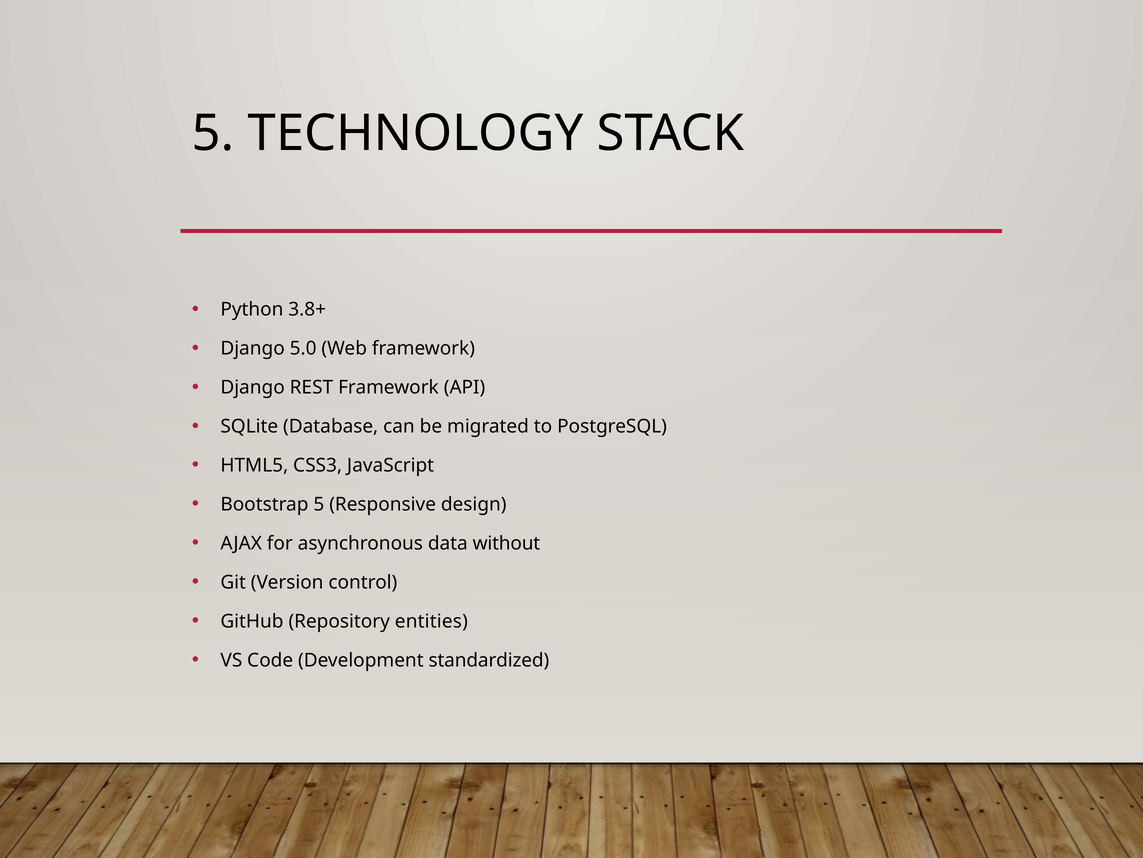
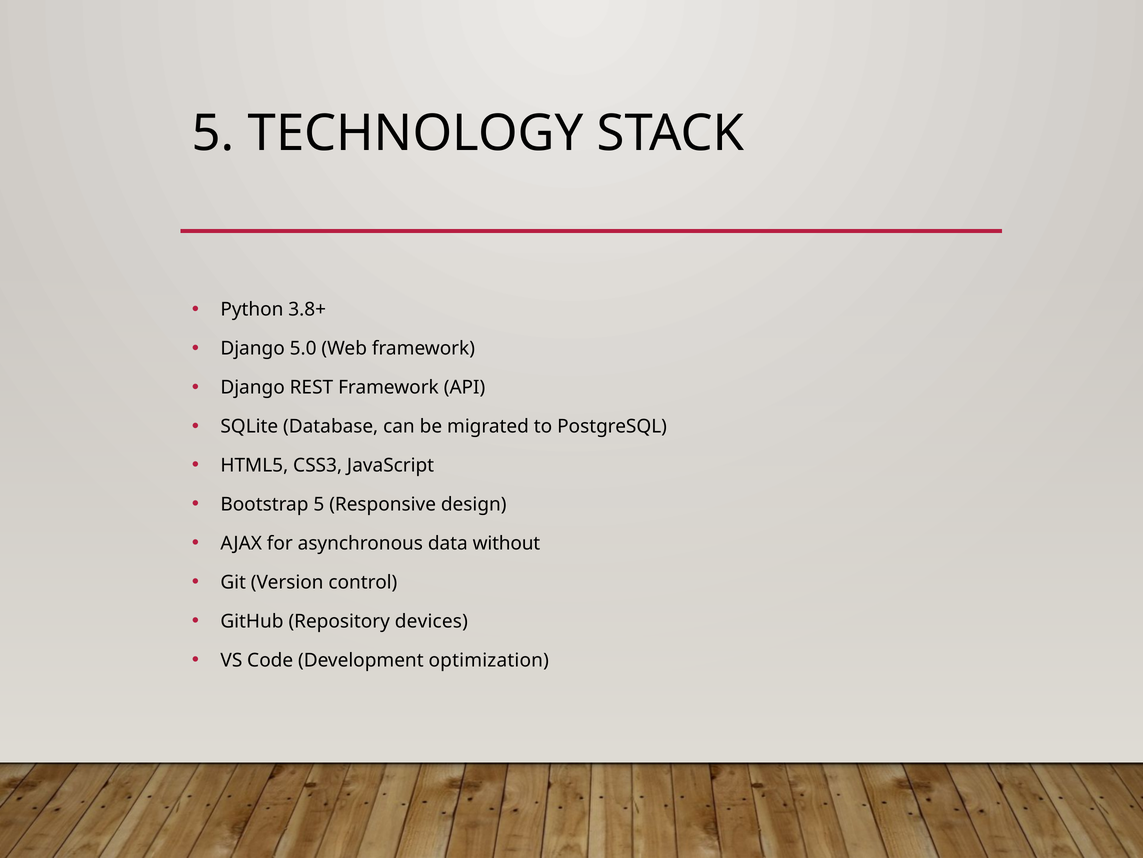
entities: entities -> devices
standardized: standardized -> optimization
